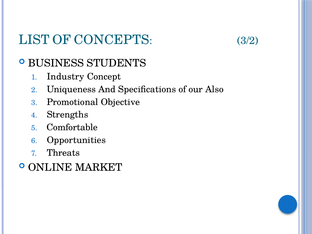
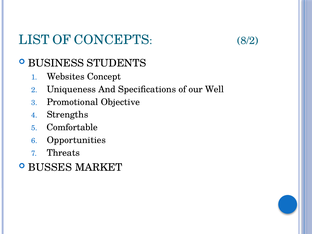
3/2: 3/2 -> 8/2
Industry: Industry -> Websites
Also: Also -> Well
ONLINE: ONLINE -> BUSSES
